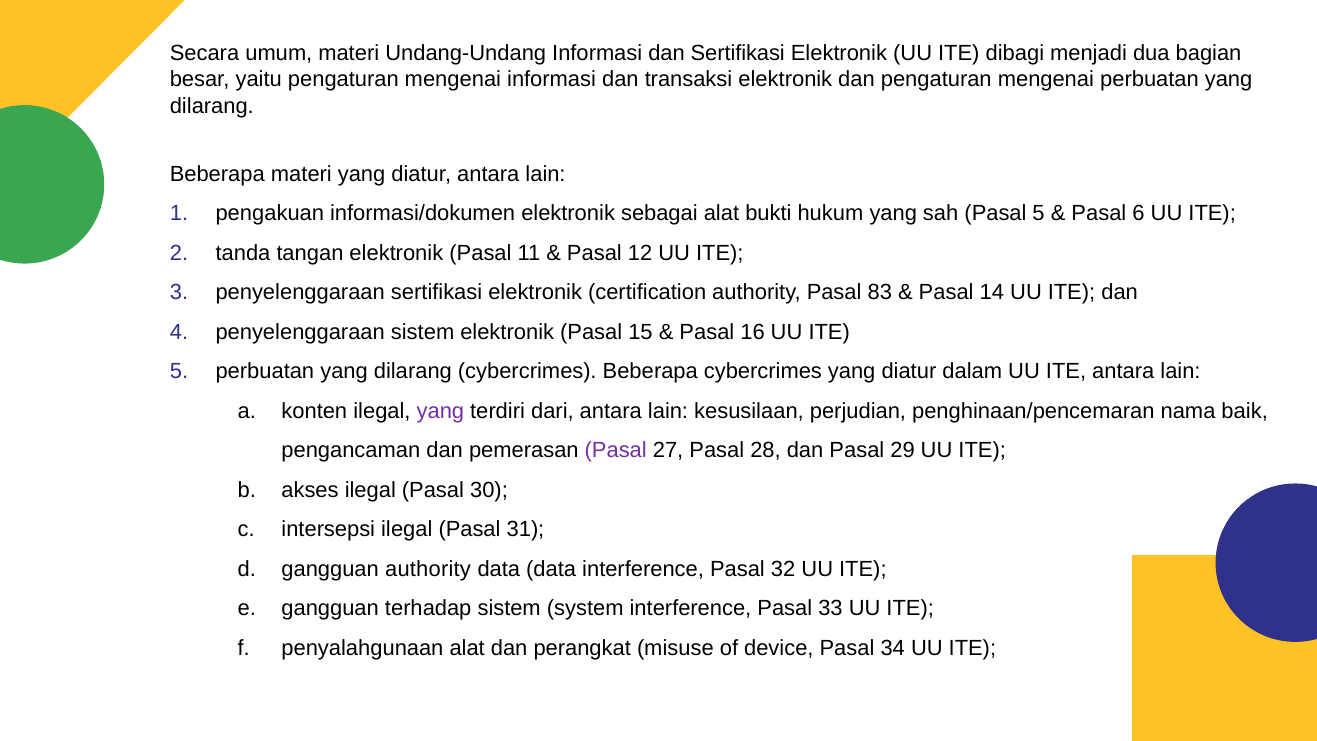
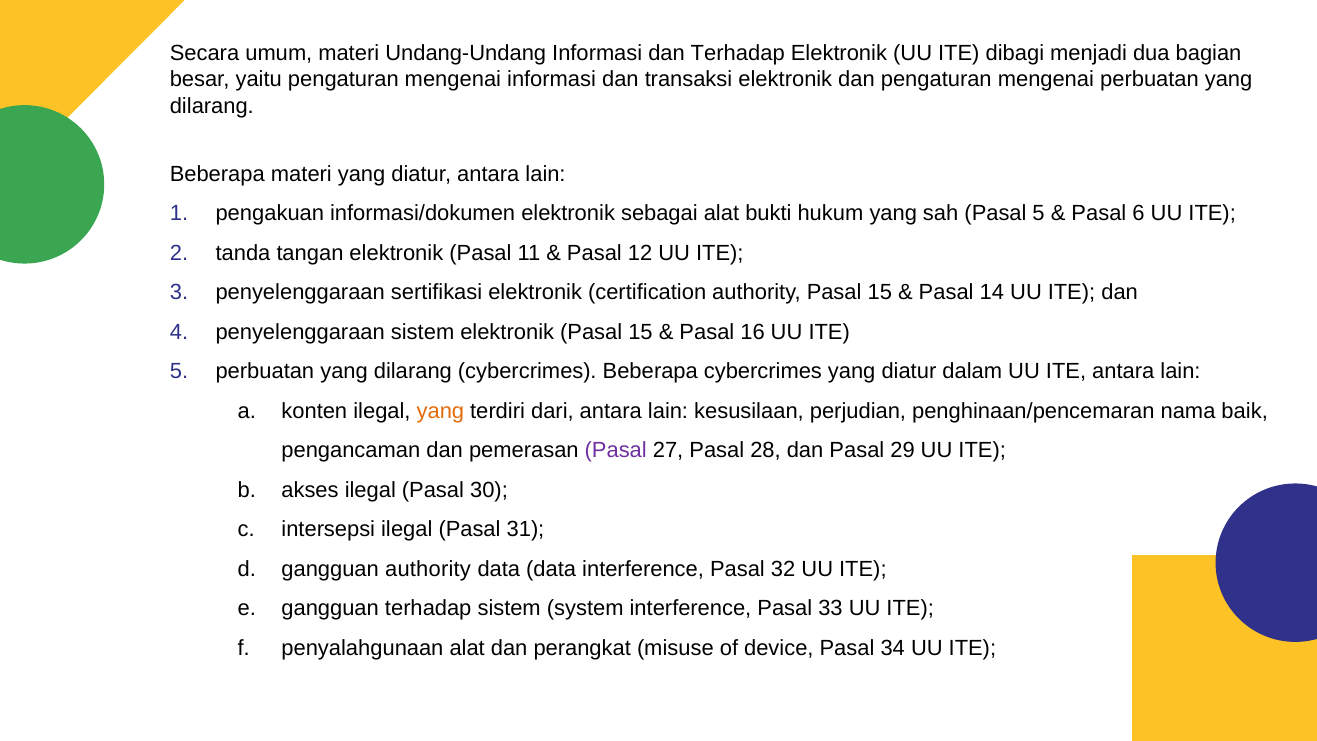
dan Sertifikasi: Sertifikasi -> Terhadap
authority Pasal 83: 83 -> 15
yang at (440, 411) colour: purple -> orange
